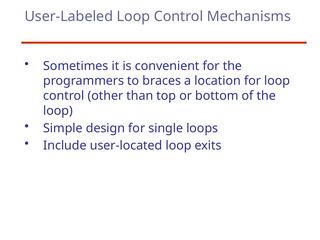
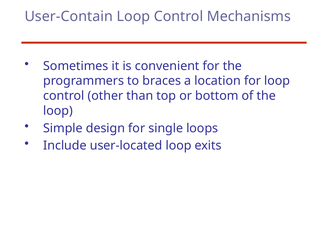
User-Labeled: User-Labeled -> User-Contain
